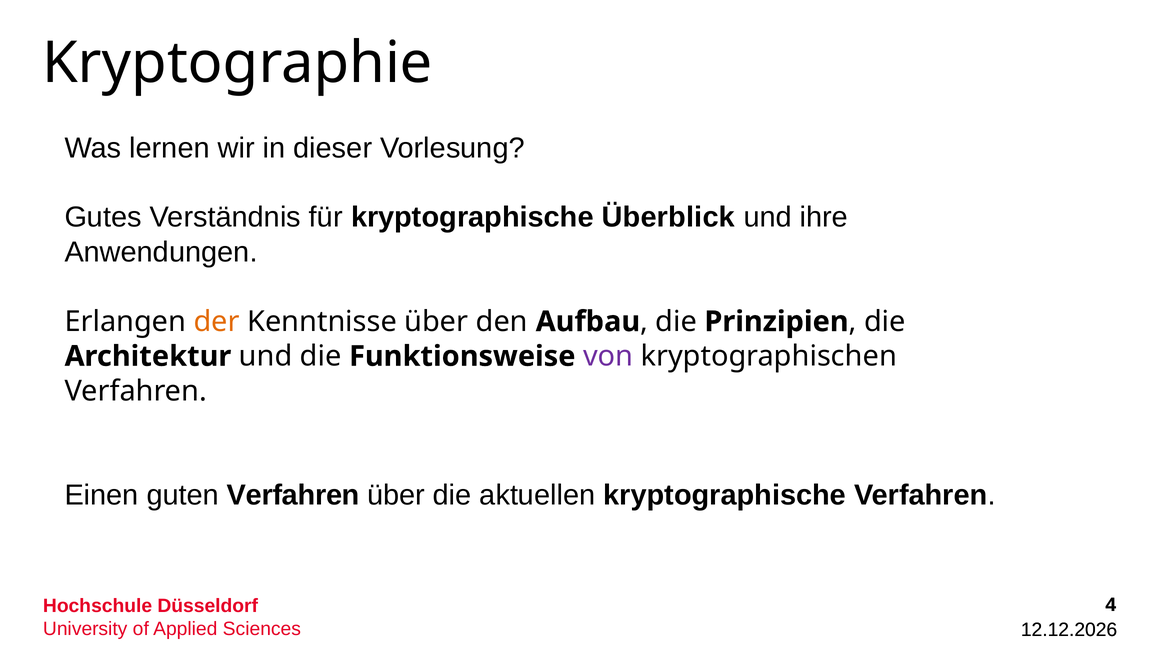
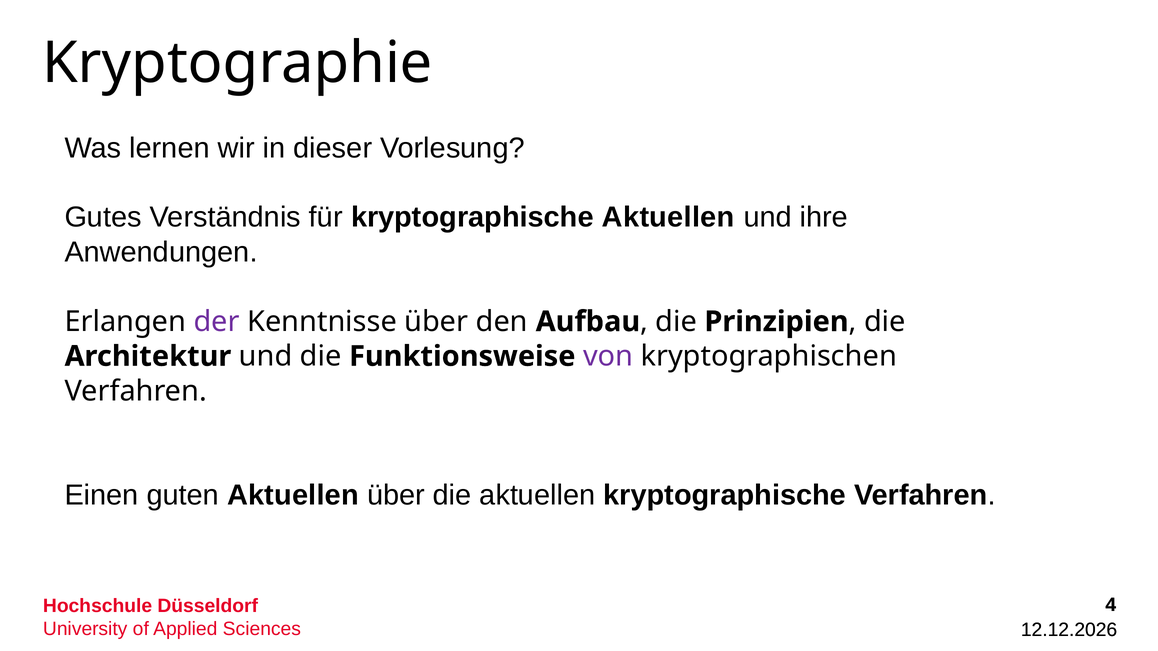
kryptographische Überblick: Überblick -> Aktuellen
der colour: orange -> purple
guten Verfahren: Verfahren -> Aktuellen
